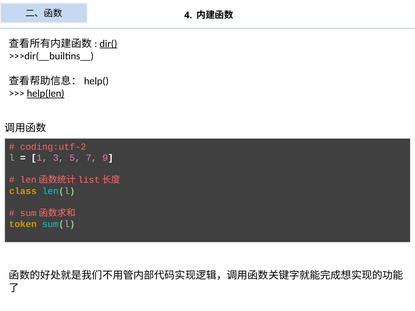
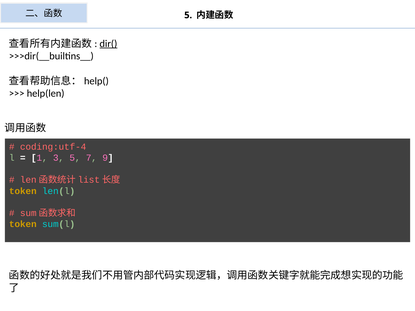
4 at (188, 15): 4 -> 5
help(len underline: present -> none
coding:utf-2: coding:utf-2 -> coding:utf-4
class at (23, 191): class -> token
